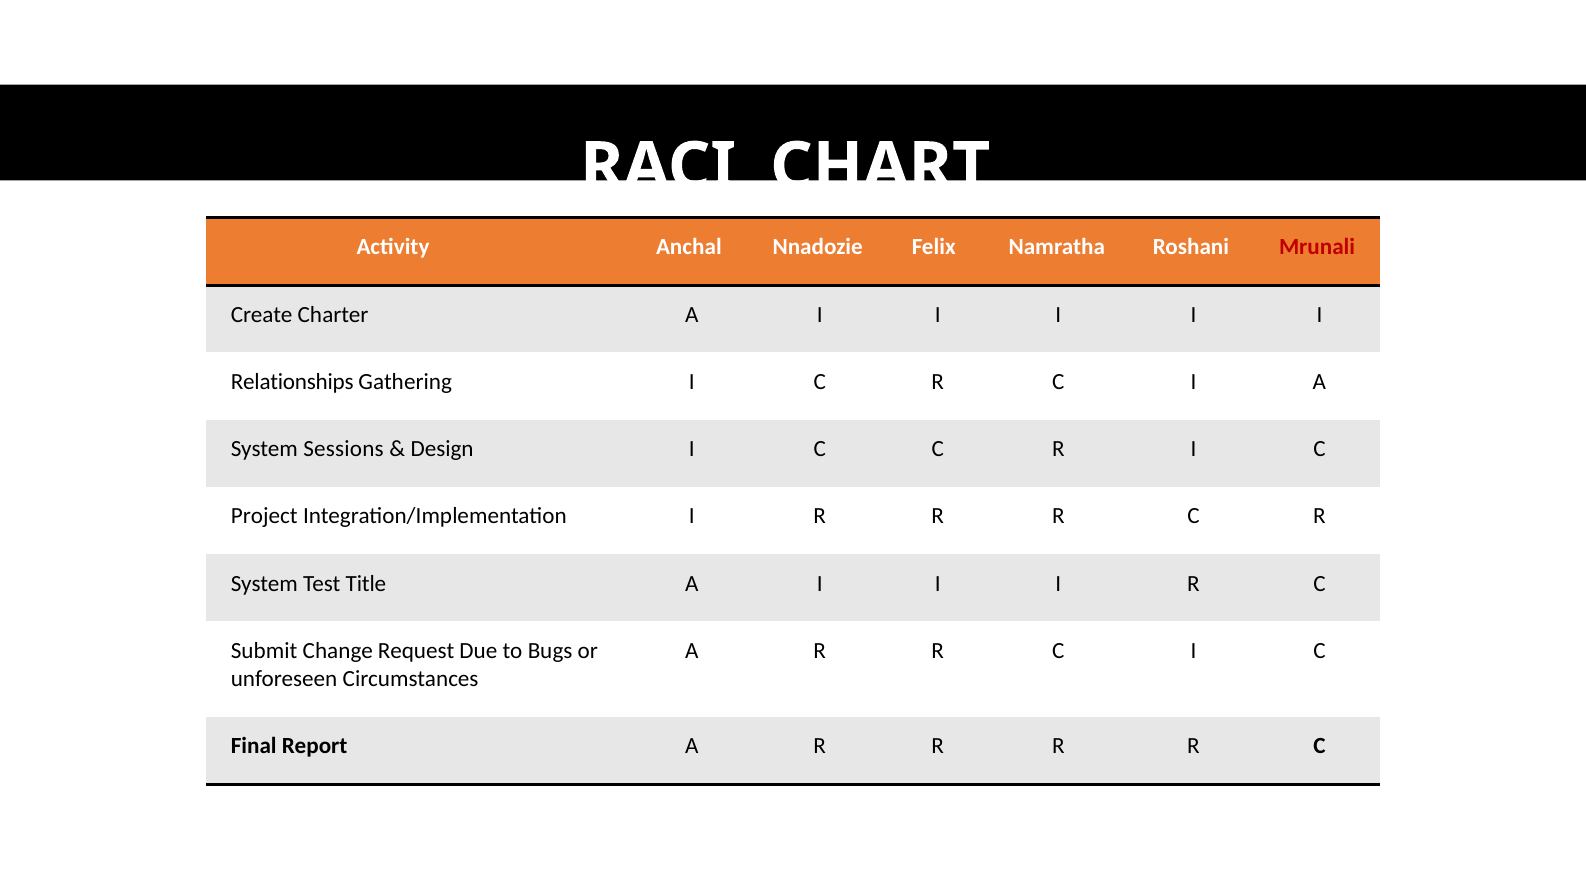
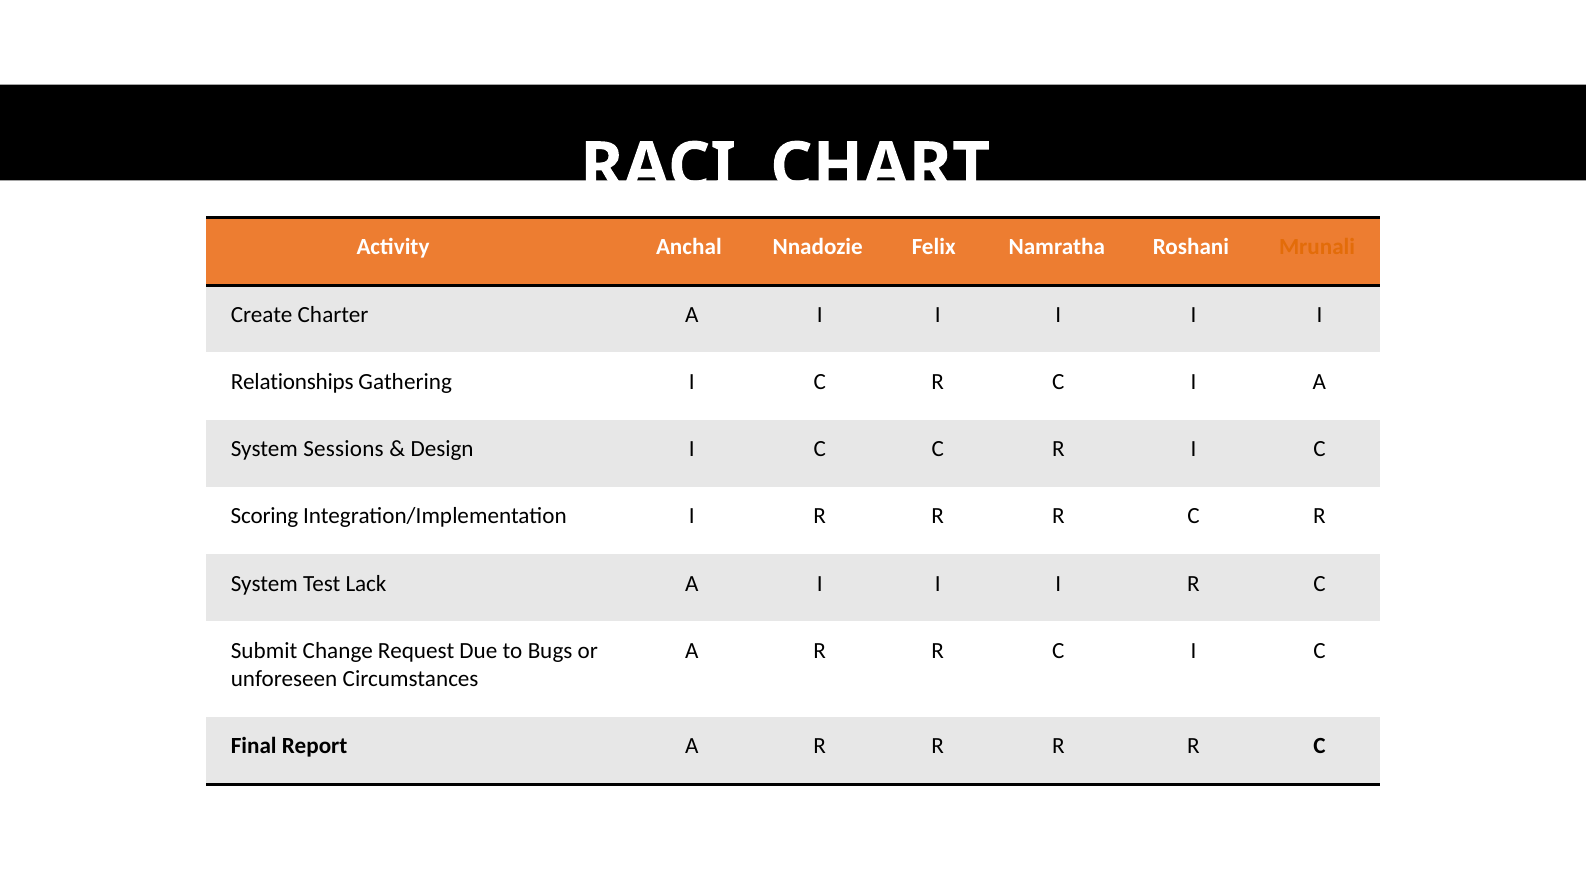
Mrunali colour: red -> orange
Project: Project -> Scoring
Title: Title -> Lack
